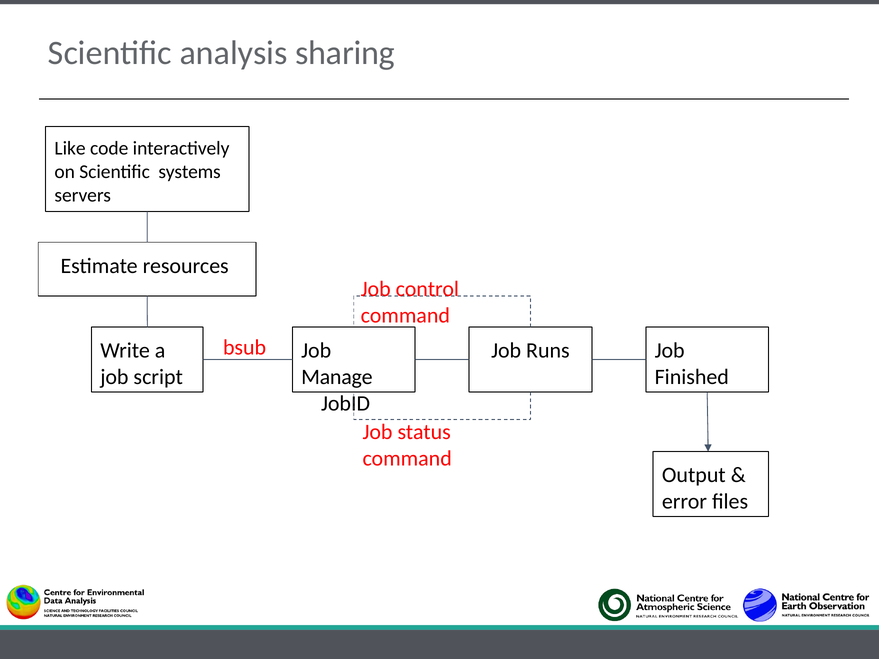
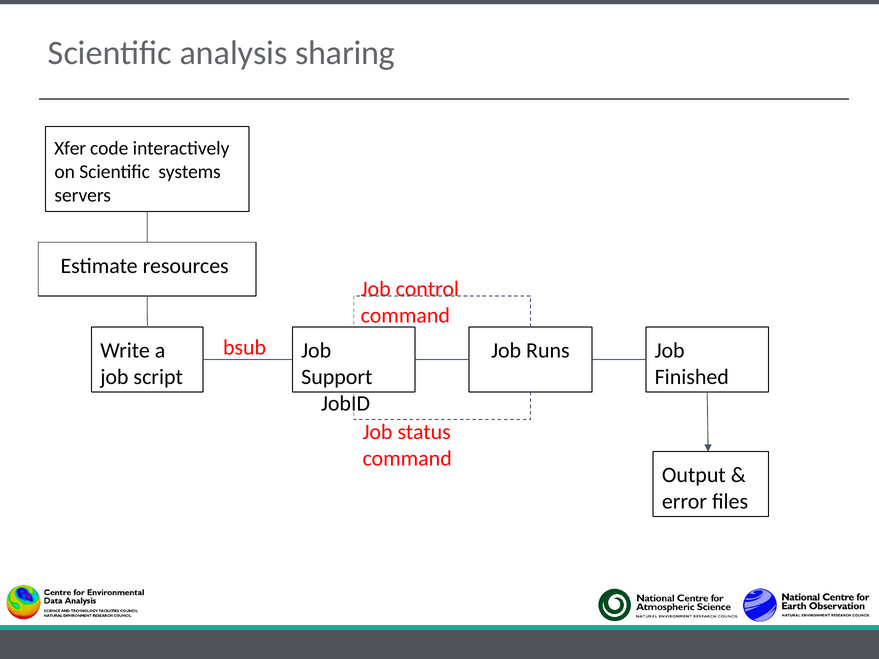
Like: Like -> Xfer
Manage: Manage -> Support
